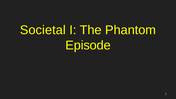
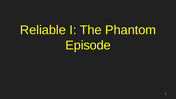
Societal: Societal -> Reliable
